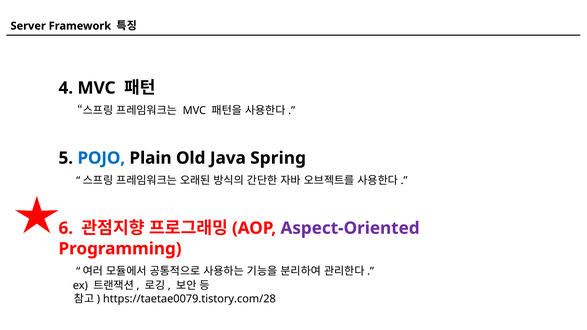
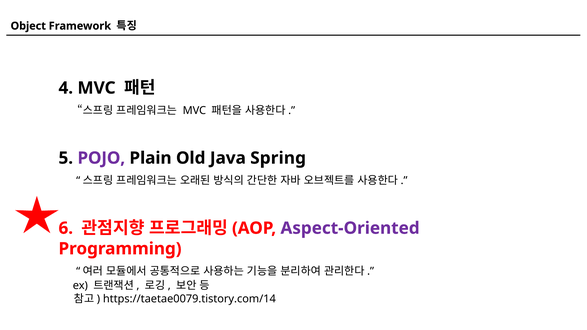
Server: Server -> Object
POJO colour: blue -> purple
https://taetae0079.tistory.com/28: https://taetae0079.tistory.com/28 -> https://taetae0079.tistory.com/14
